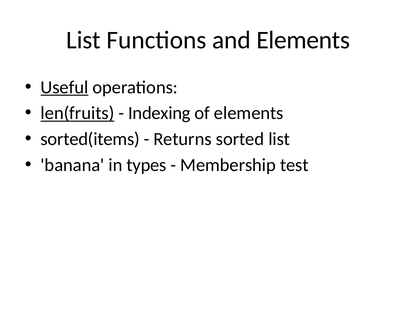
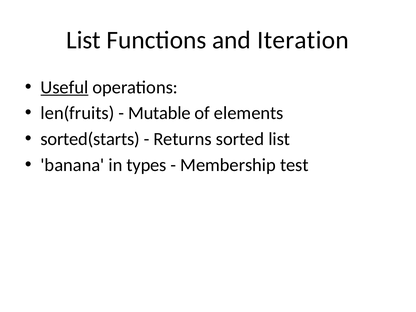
and Elements: Elements -> Iteration
len(fruits underline: present -> none
Indexing: Indexing -> Mutable
sorted(items: sorted(items -> sorted(starts
